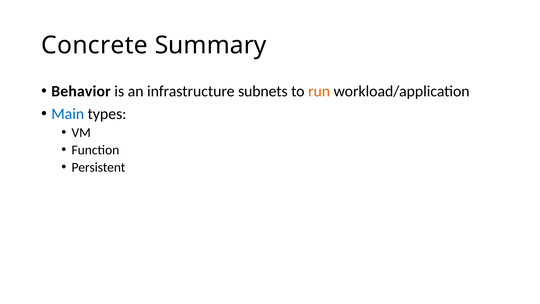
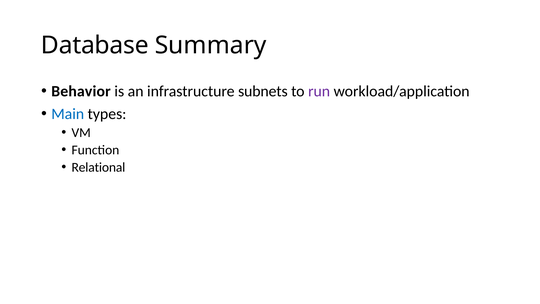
Concrete: Concrete -> Database
run colour: orange -> purple
Persistent: Persistent -> Relational
